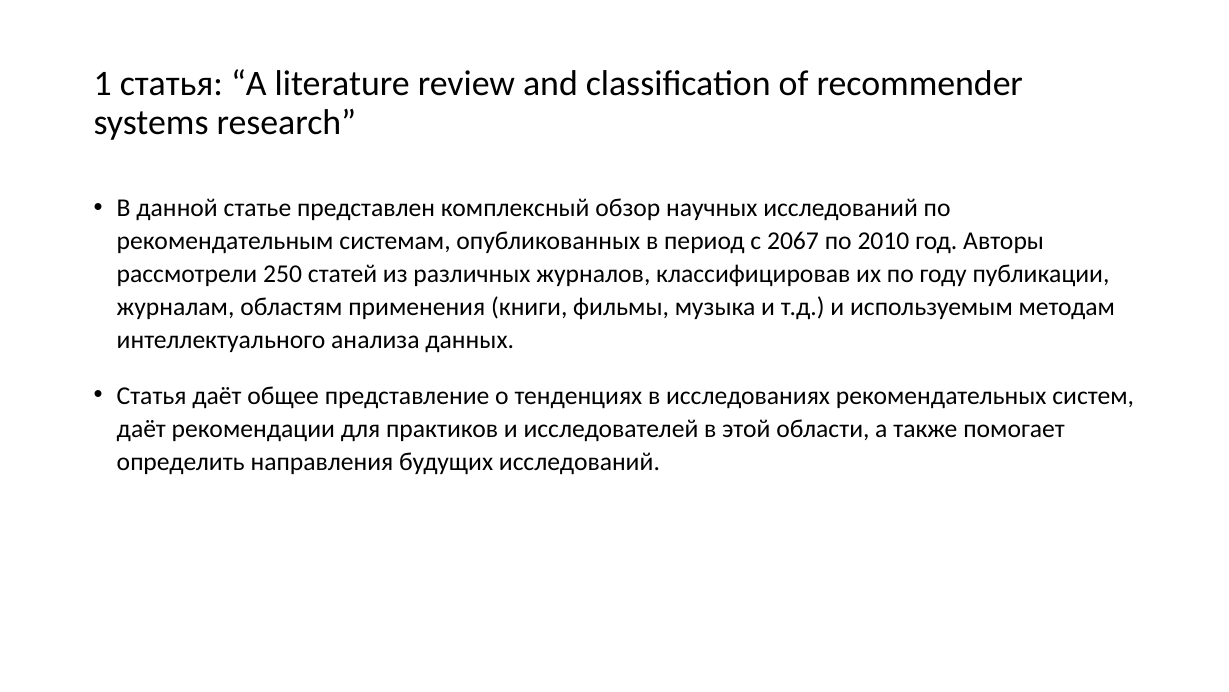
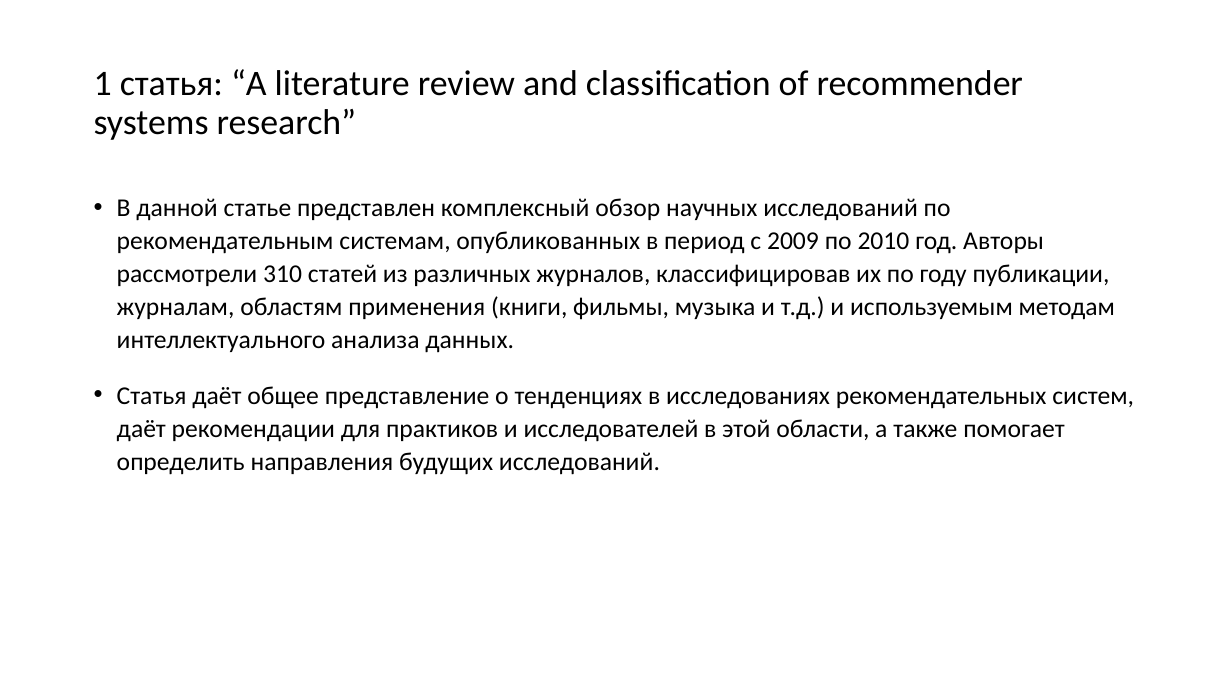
2067: 2067 -> 2009
250: 250 -> 310
